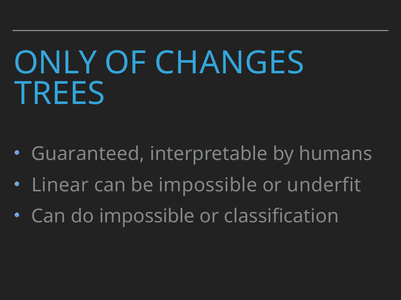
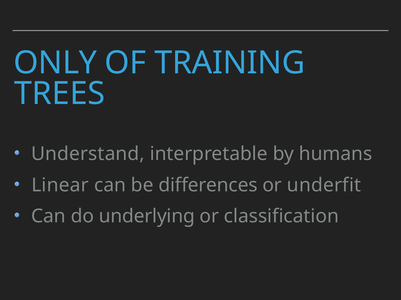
CHANGES: CHANGES -> TRAINING
Guaranteed: Guaranteed -> Understand
be impossible: impossible -> differences
do impossible: impossible -> underlying
